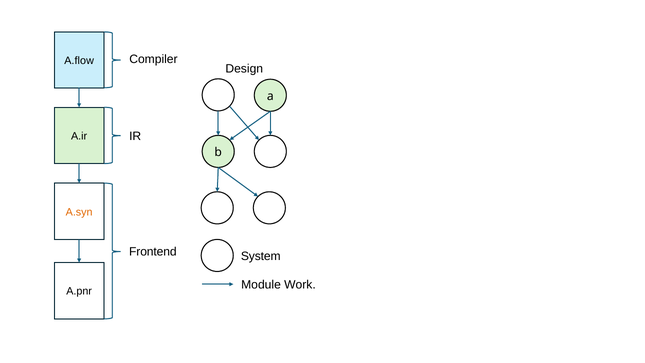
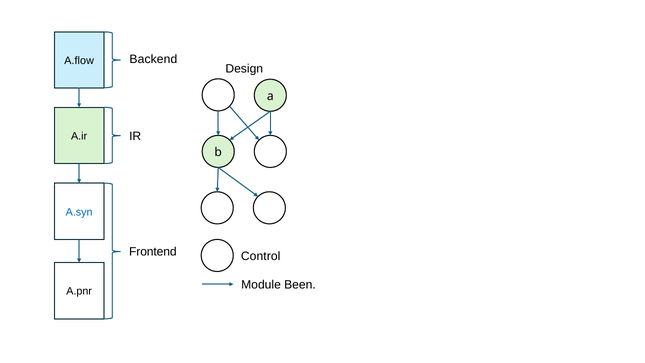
Compiler: Compiler -> Backend
A.syn colour: orange -> blue
System: System -> Control
Work: Work -> Been
